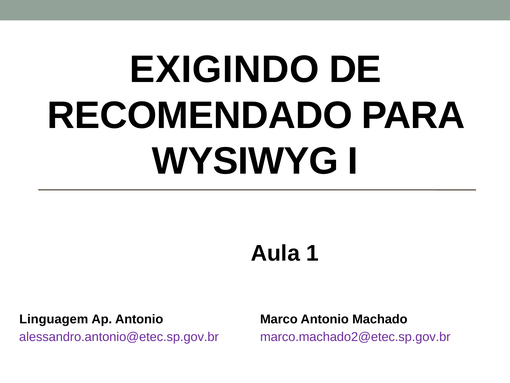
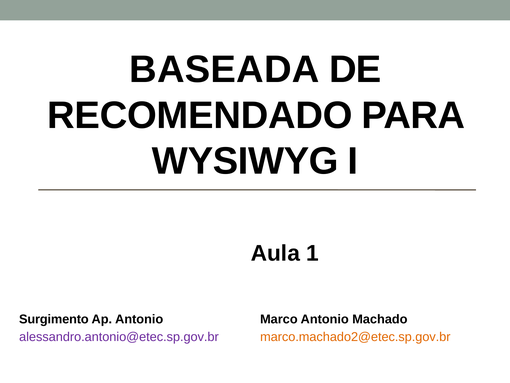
EXIGINDO: EXIGINDO -> BASEADA
Linguagem: Linguagem -> Surgimento
marco.machado2@etec.sp.gov.br colour: purple -> orange
